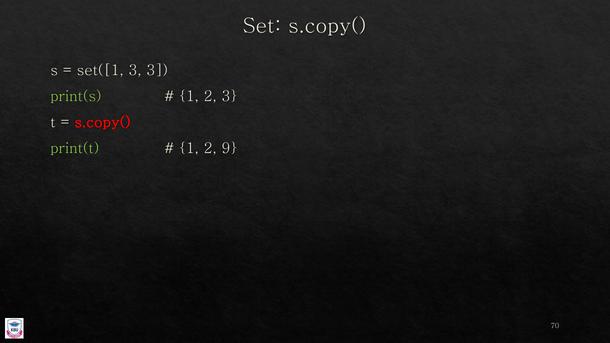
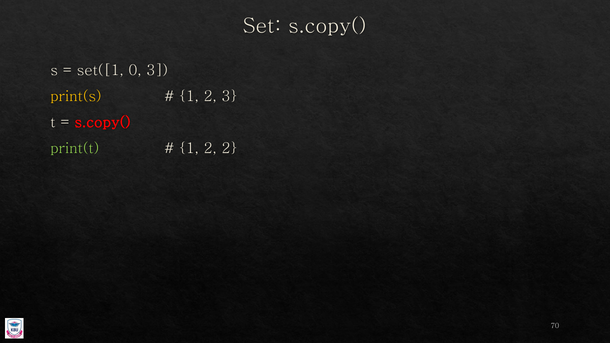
set([1 3: 3 -> 0
print(s colour: light green -> yellow
2 9: 9 -> 2
